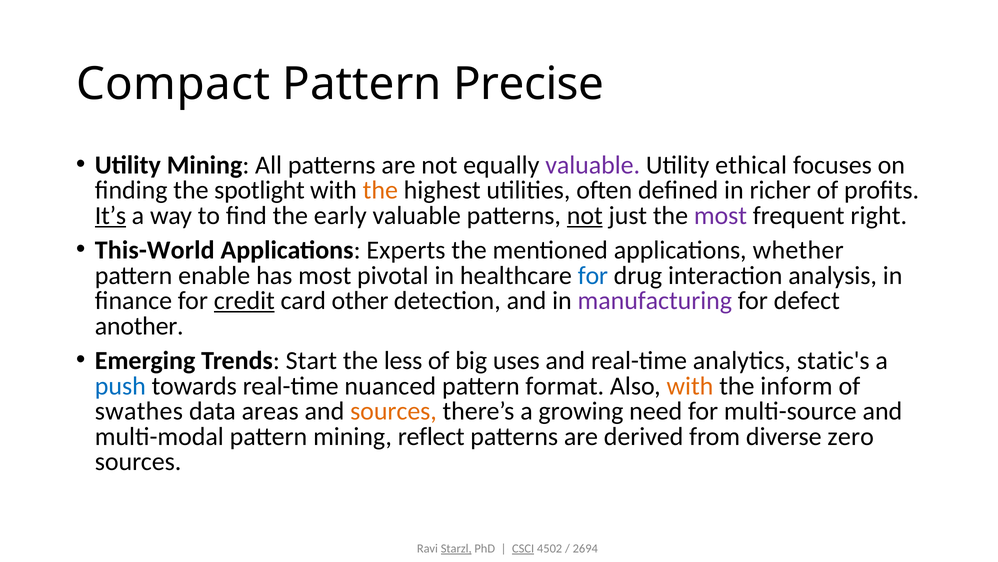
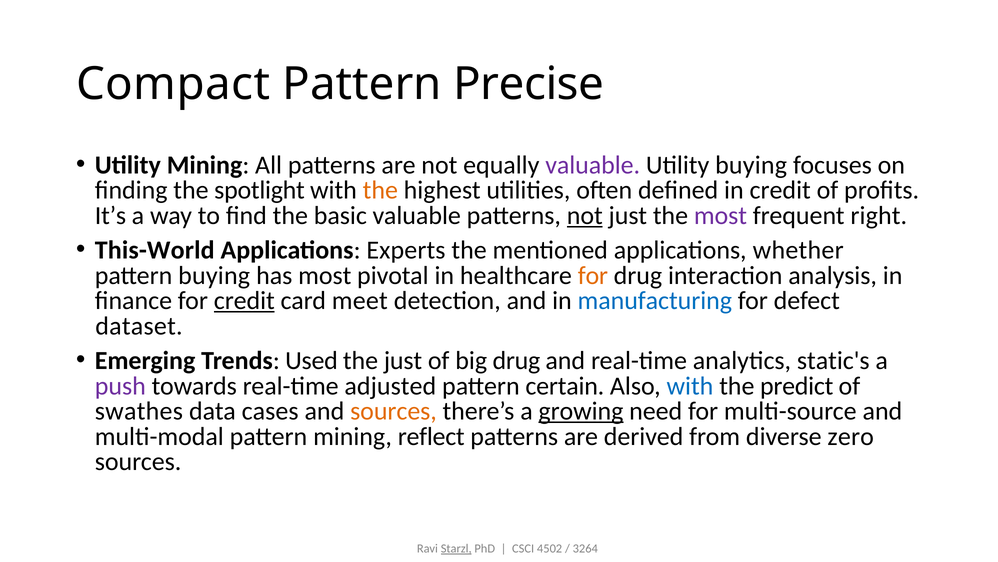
Utility ethical: ethical -> buying
in richer: richer -> credit
It’s underline: present -> none
early: early -> basic
pattern enable: enable -> buying
for at (593, 275) colour: blue -> orange
other: other -> meet
manufacturing colour: purple -> blue
another: another -> dataset
Start: Start -> Used
the less: less -> just
big uses: uses -> drug
push colour: blue -> purple
nuanced: nuanced -> adjusted
format: format -> certain
with at (690, 386) colour: orange -> blue
inform: inform -> predict
areas: areas -> cases
growing underline: none -> present
CSCI underline: present -> none
2694: 2694 -> 3264
